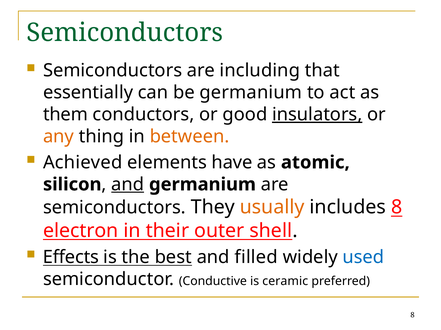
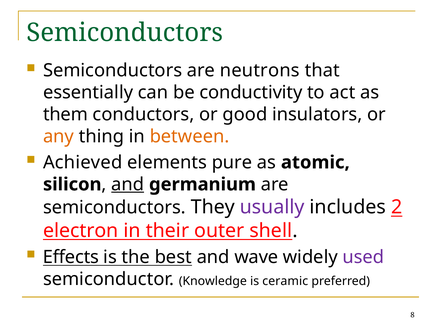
including: including -> neutrons
be germanium: germanium -> conductivity
insulators underline: present -> none
have: have -> pure
usually colour: orange -> purple
includes 8: 8 -> 2
filled: filled -> wave
used colour: blue -> purple
Conductive: Conductive -> Knowledge
